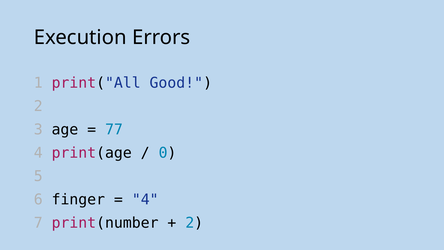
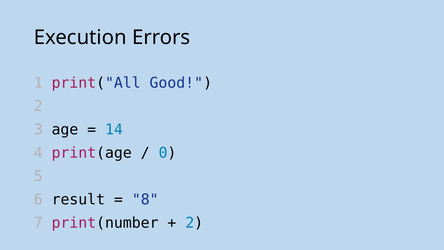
77: 77 -> 14
finger: finger -> result
4 at (145, 199): 4 -> 8
